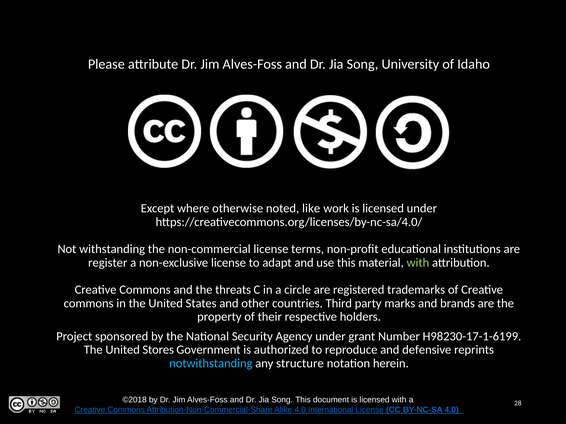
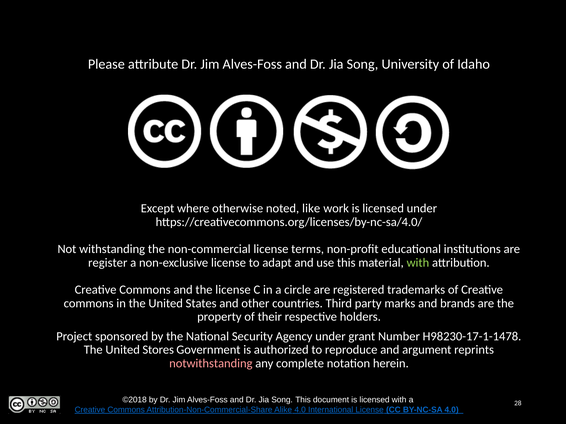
the threats: threats -> license
H98230-17-1-6199: H98230-17-1-6199 -> H98230-17-1-1478
defensive: defensive -> argument
notwithstanding colour: light blue -> pink
structure: structure -> complete
